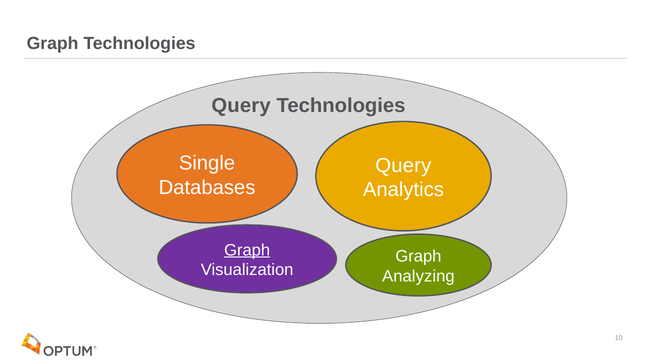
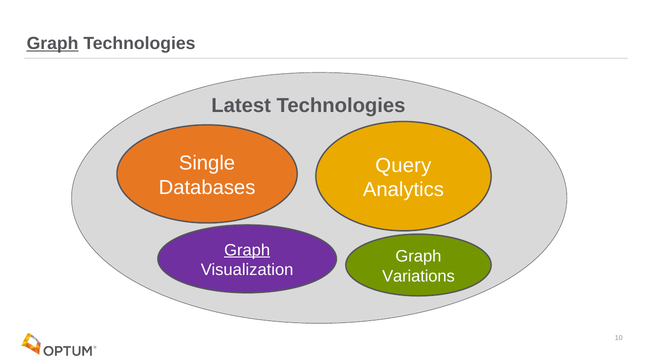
Graph at (53, 44) underline: none -> present
Query at (241, 106): Query -> Latest
Analyzing: Analyzing -> Variations
